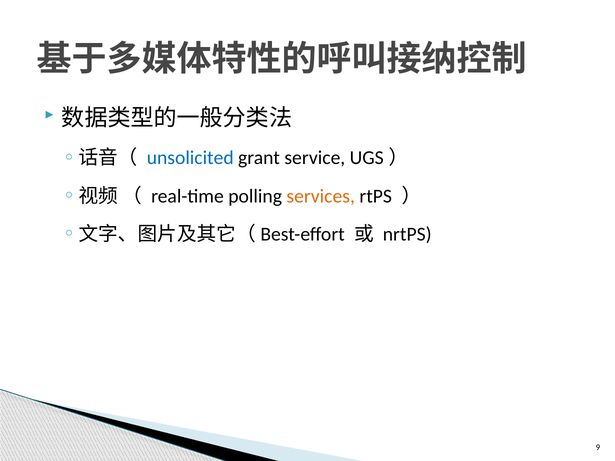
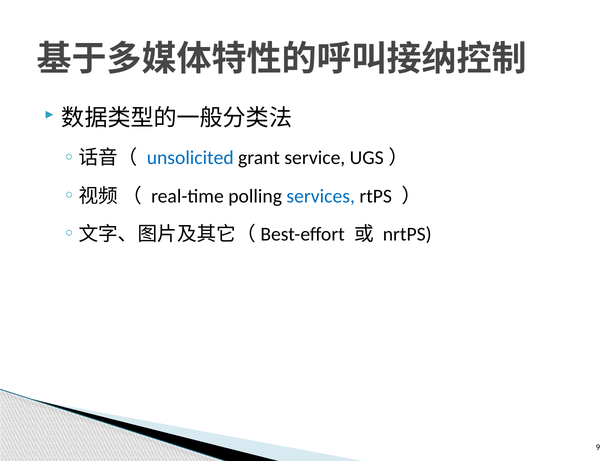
services colour: orange -> blue
